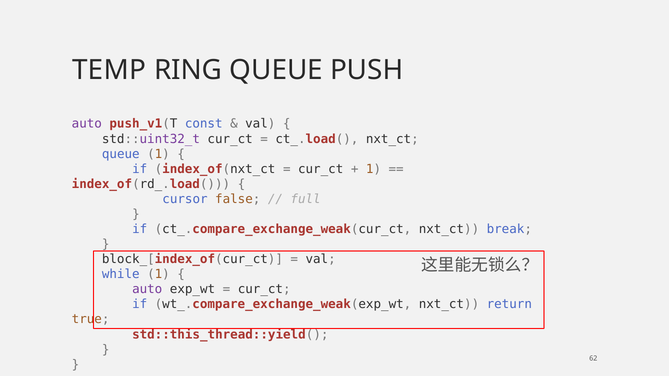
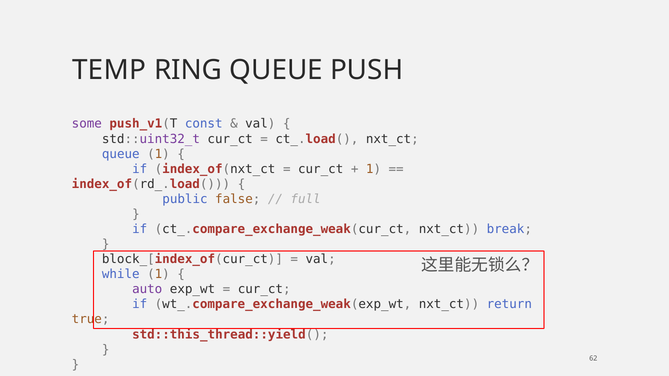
auto at (87, 124): auto -> some
cursor: cursor -> public
